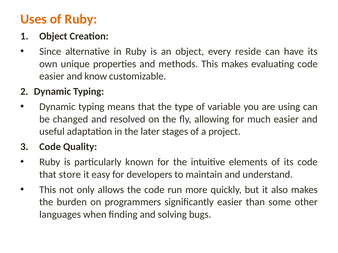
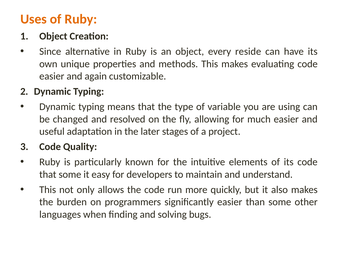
know: know -> again
that store: store -> some
